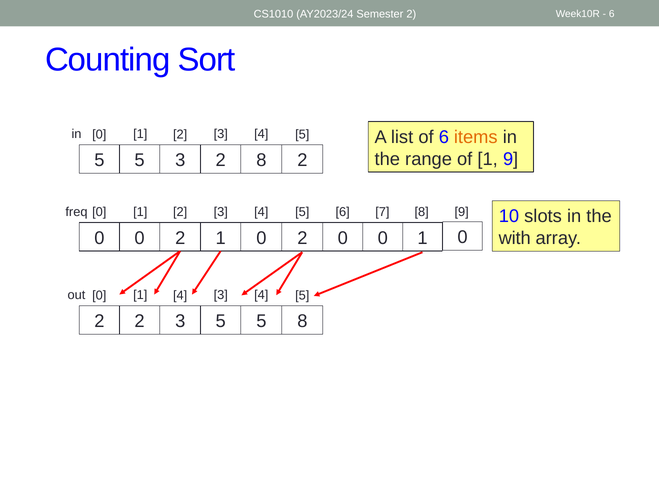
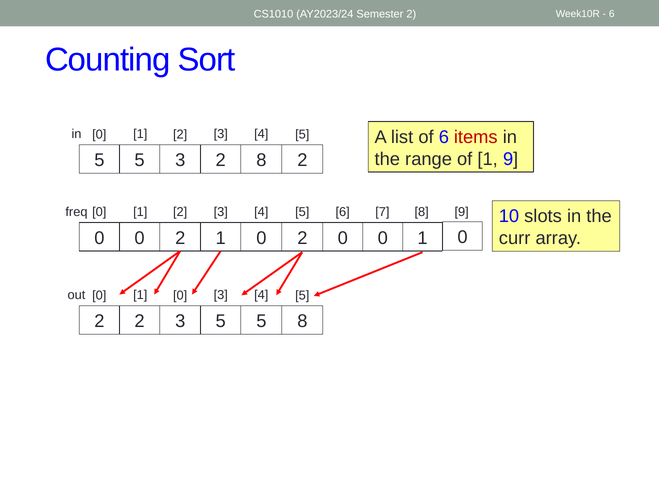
items colour: orange -> red
with: with -> curr
4 at (180, 295): 4 -> 0
